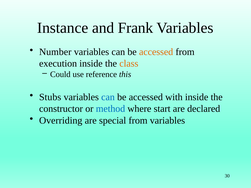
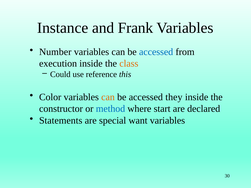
accessed at (156, 52) colour: orange -> blue
Stubs: Stubs -> Color
can at (108, 97) colour: blue -> orange
with: with -> they
Overriding: Overriding -> Statements
special from: from -> want
